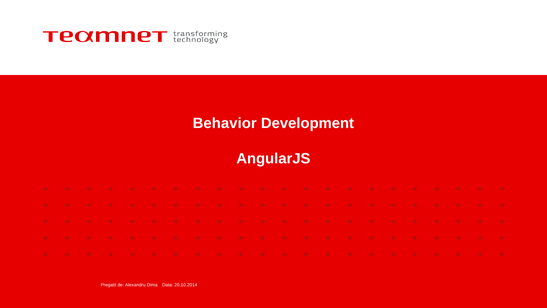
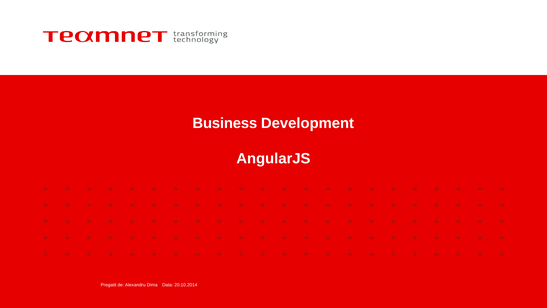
Behavior: Behavior -> Business
